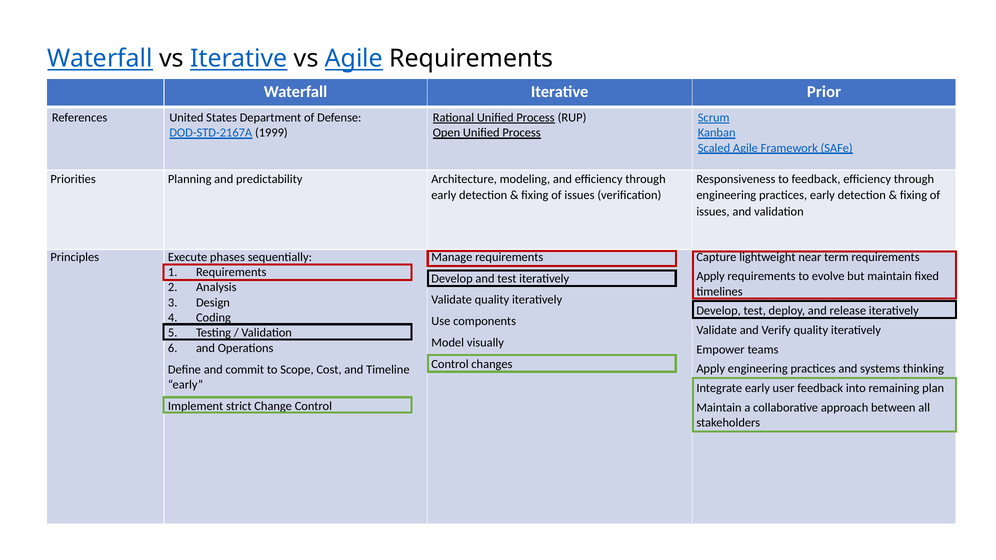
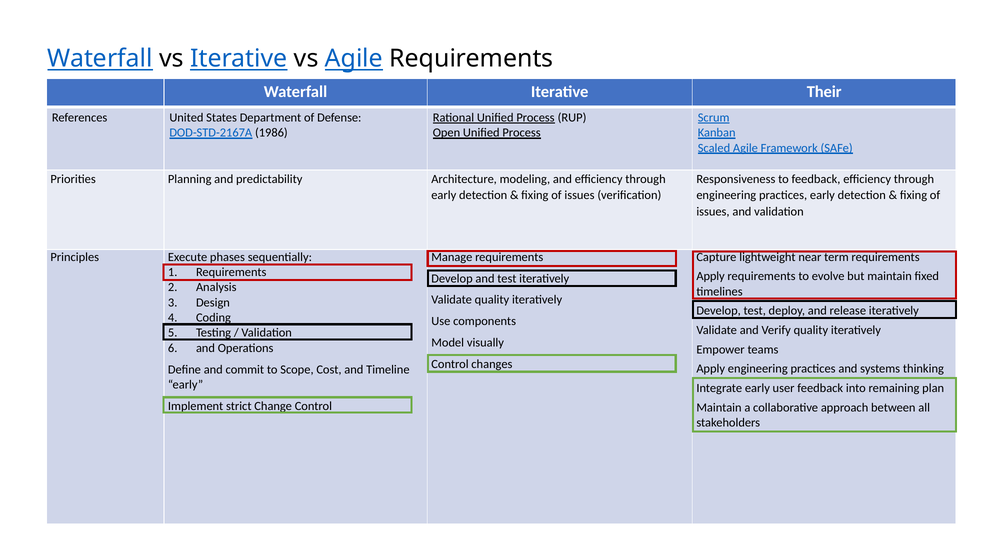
Prior: Prior -> Their
1999: 1999 -> 1986
